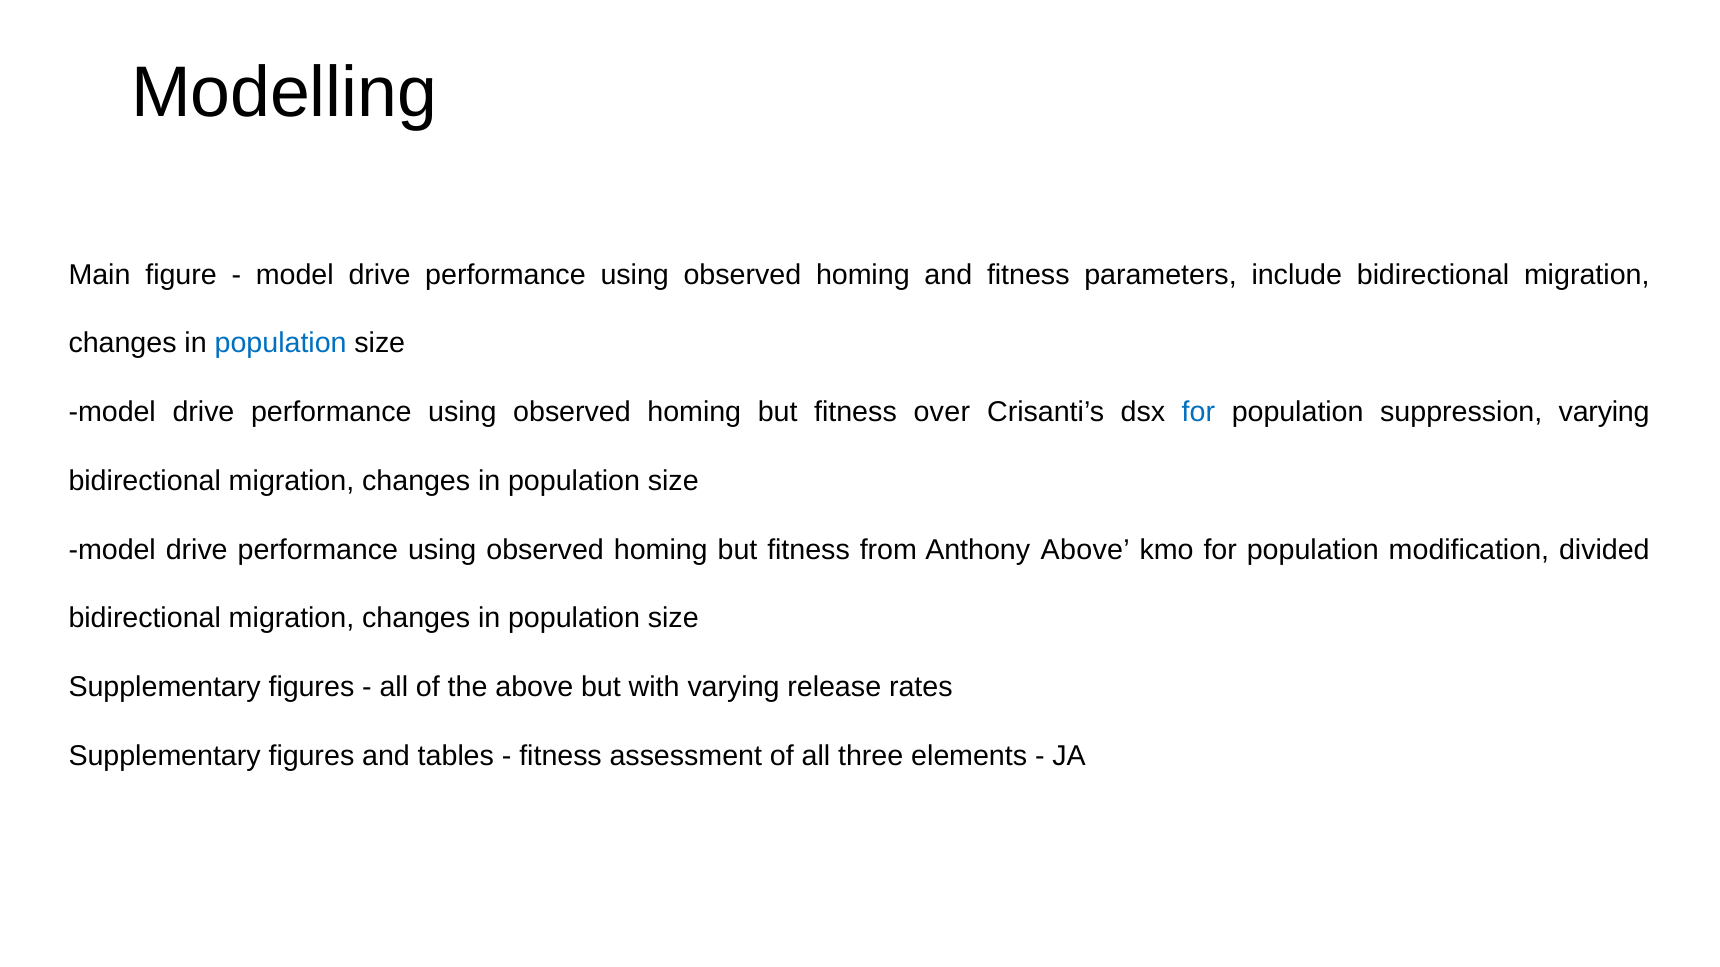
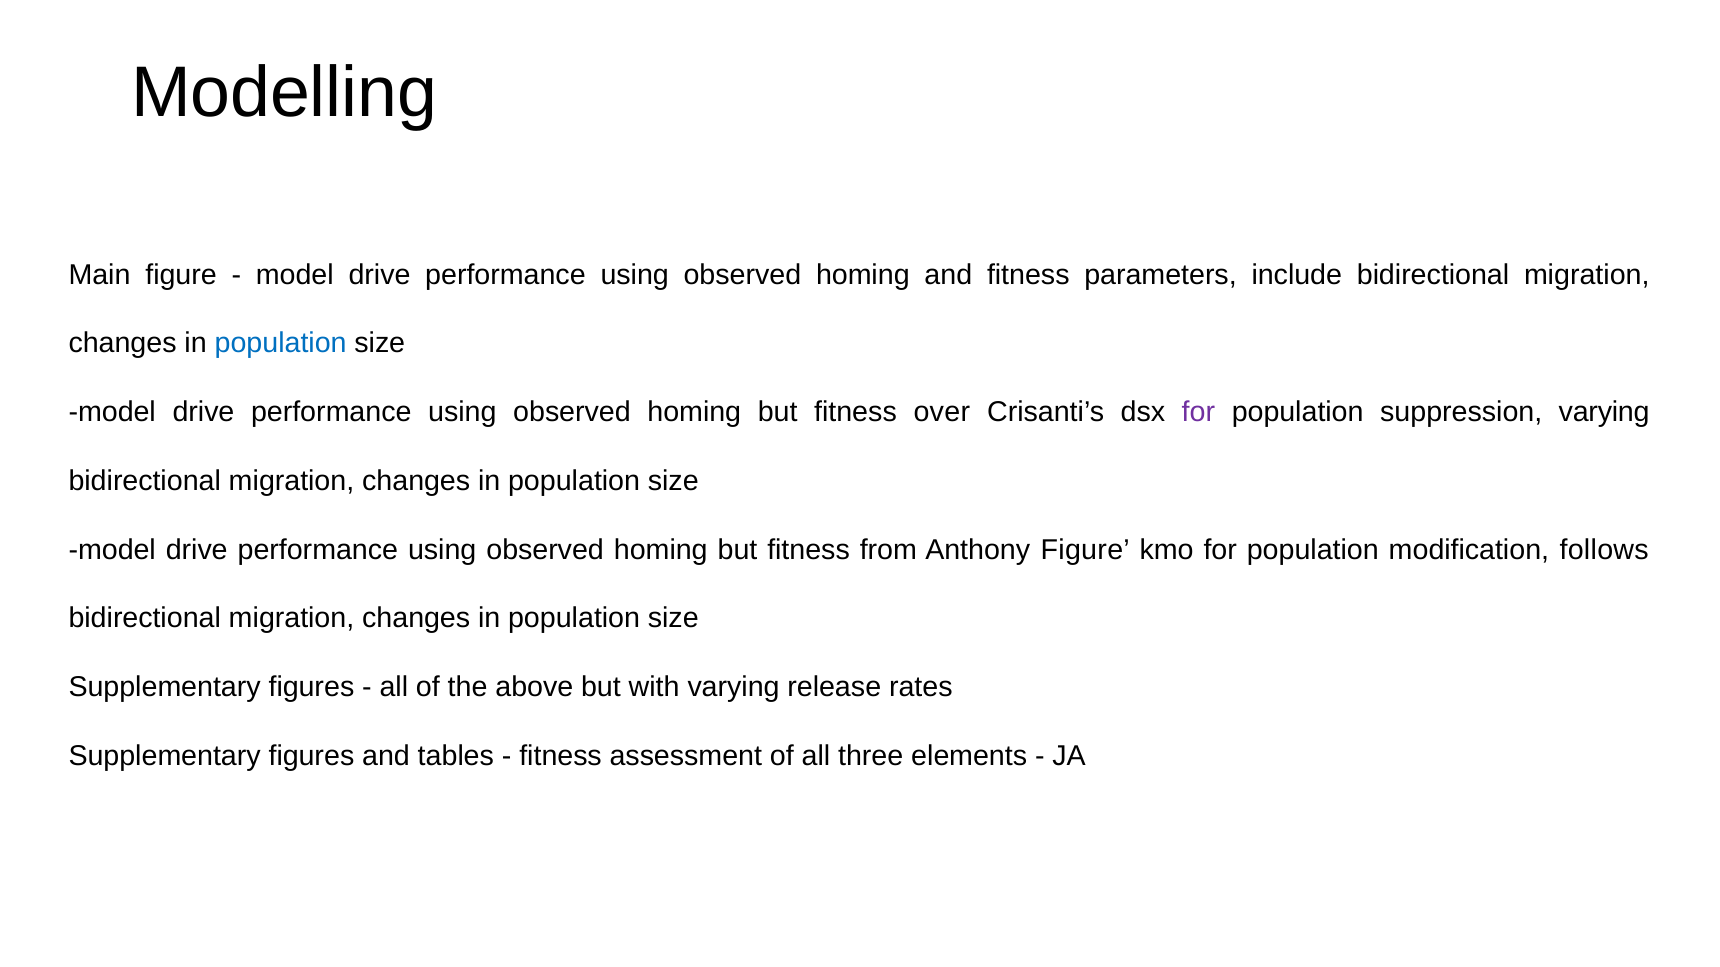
for at (1198, 412) colour: blue -> purple
Anthony Above: Above -> Figure
divided: divided -> follows
